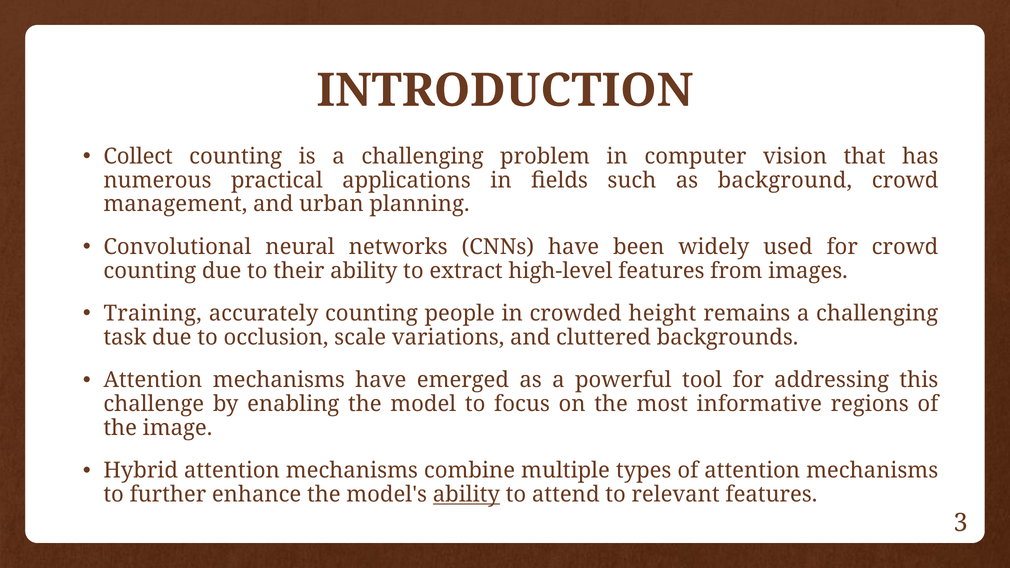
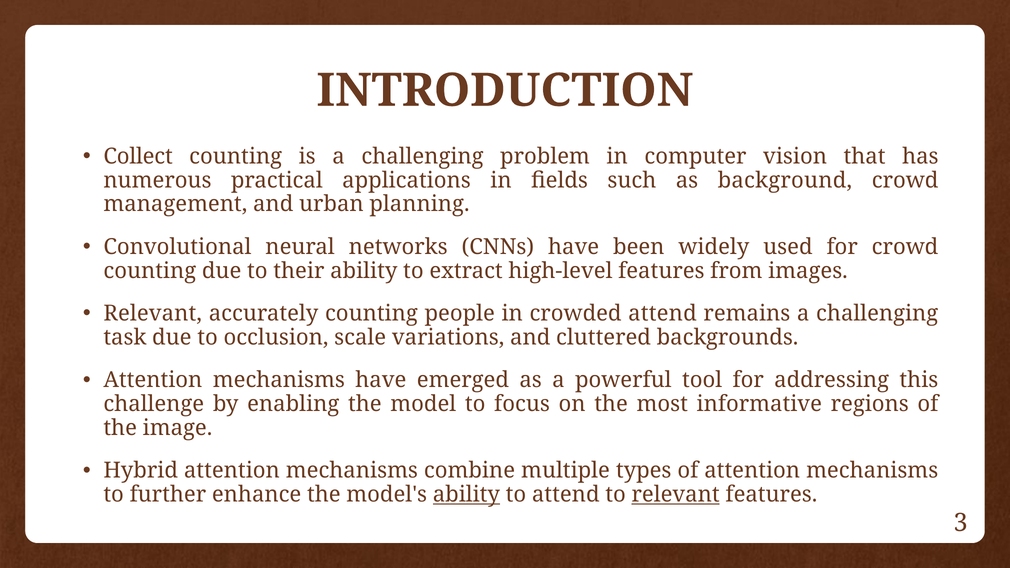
Training at (153, 314): Training -> Relevant
crowded height: height -> attend
relevant at (676, 495) underline: none -> present
